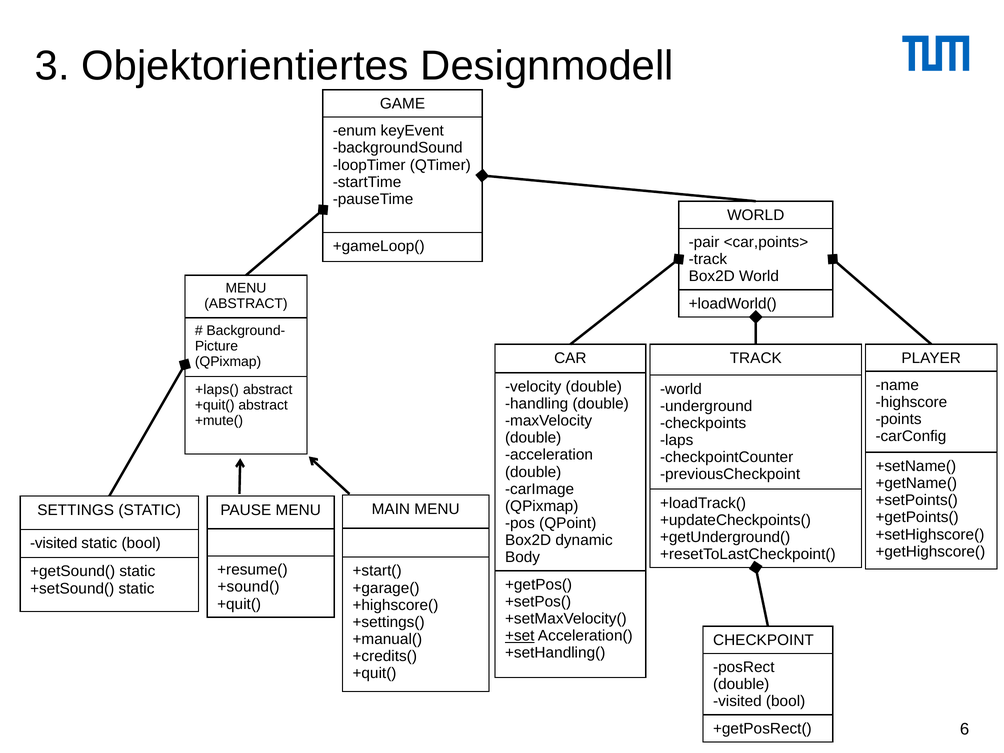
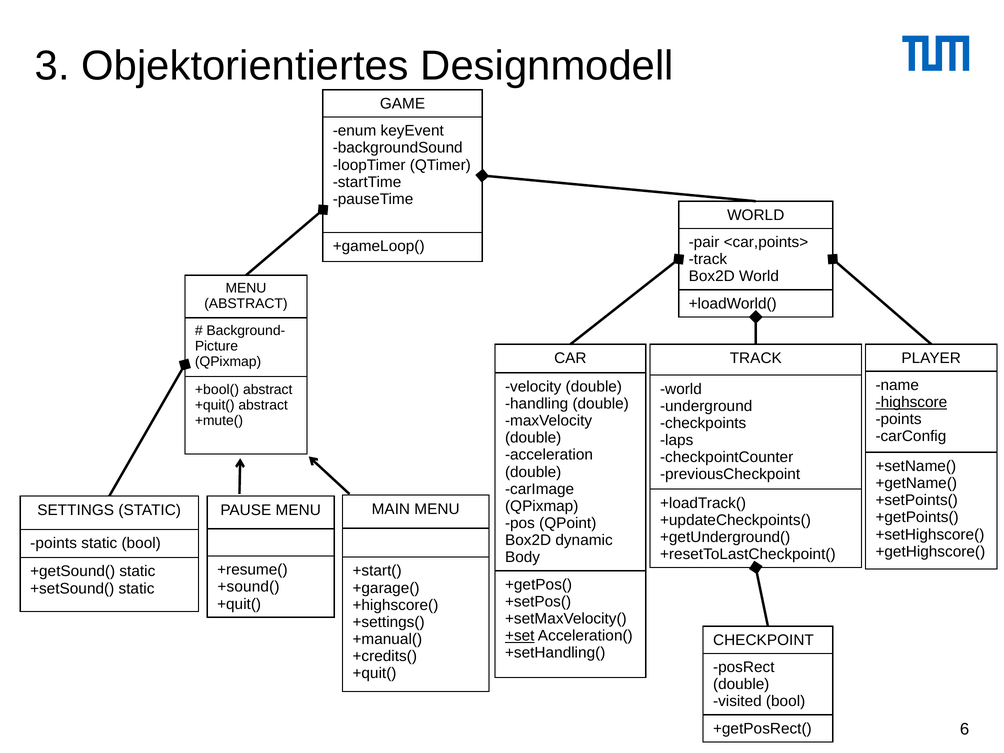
+laps(: +laps( -> +bool(
highscore underline: none -> present
visited at (54, 543): visited -> points
